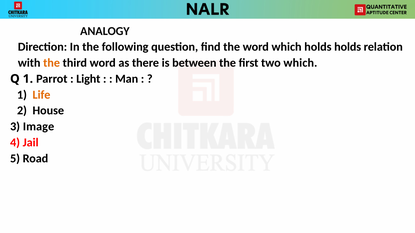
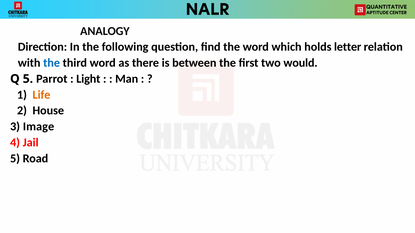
holds holds: holds -> letter
the at (52, 63) colour: orange -> blue
two which: which -> would
Q 1: 1 -> 5
